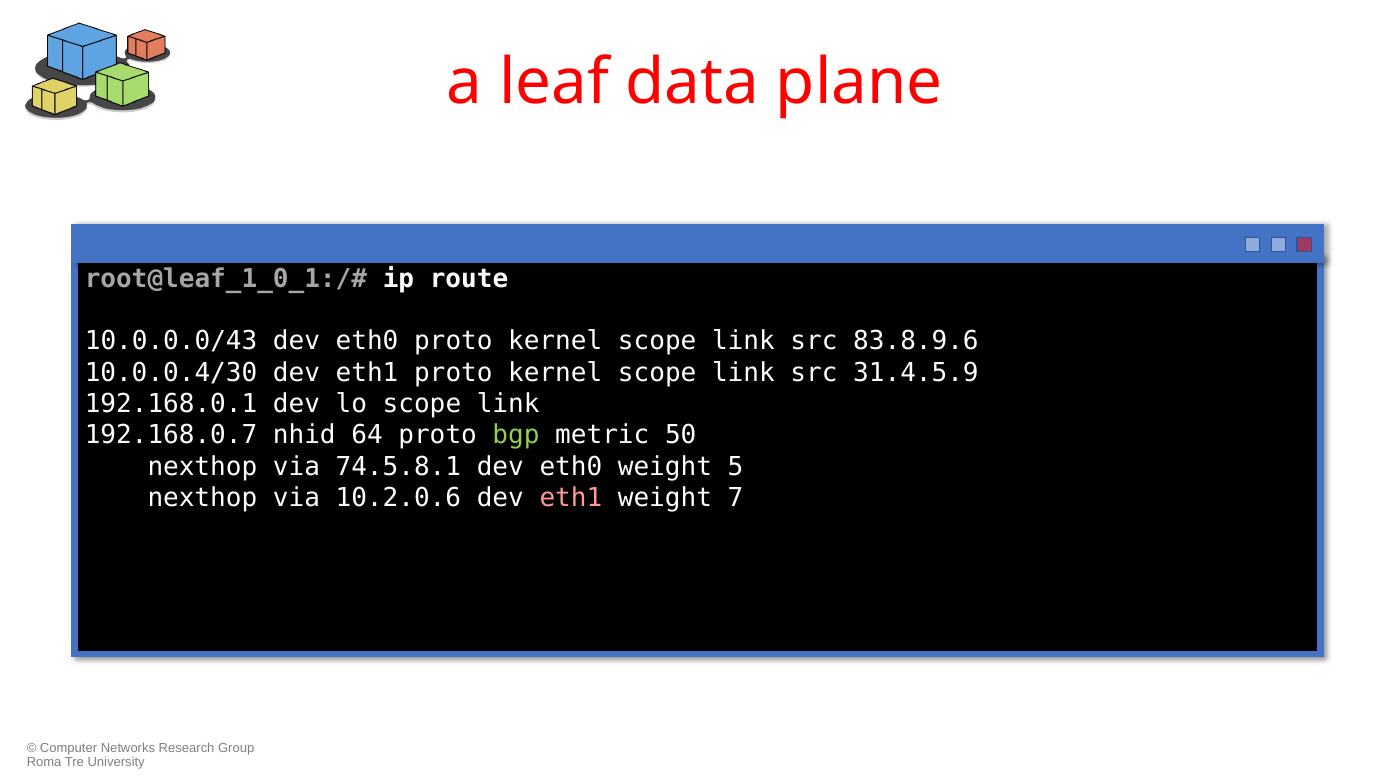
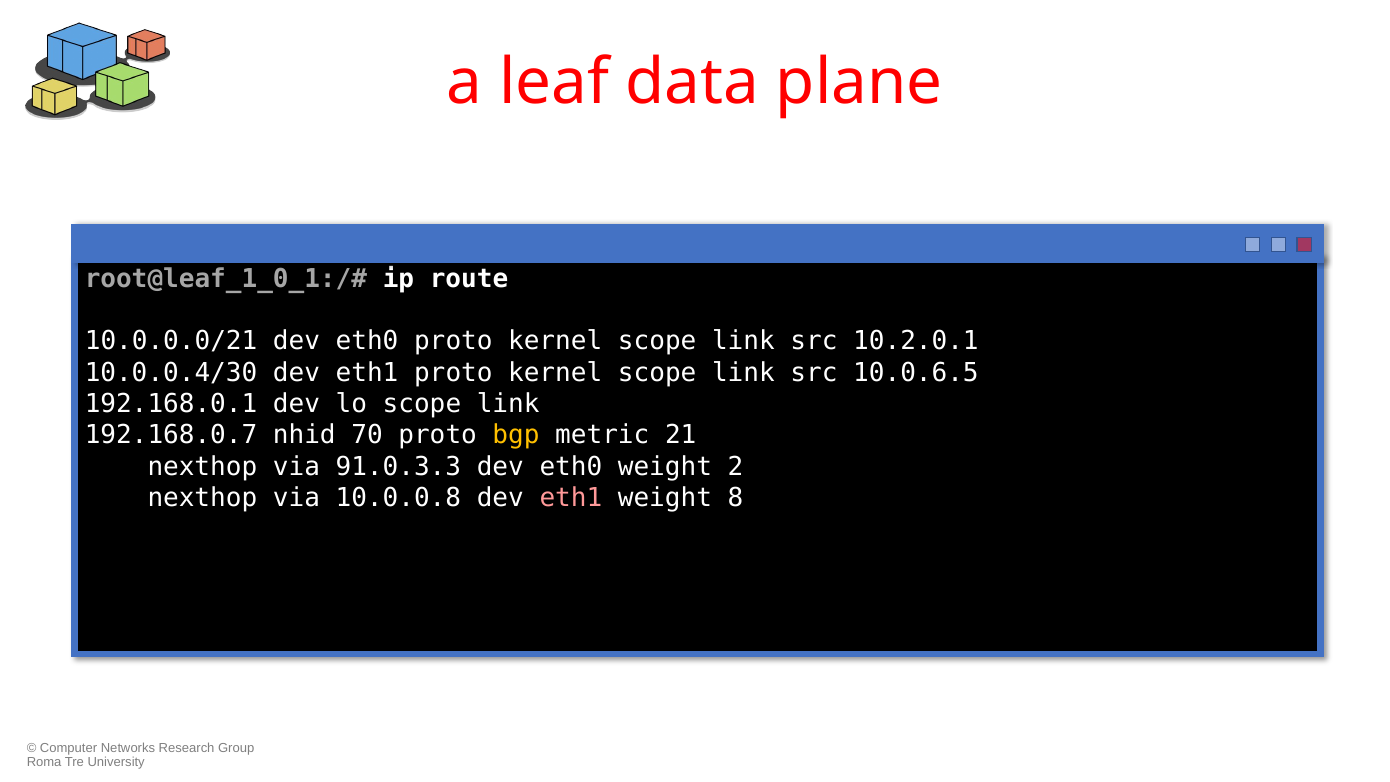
10.0.0.0/43: 10.0.0.0/43 -> 10.0.0.0/21
83.8.9.6: 83.8.9.6 -> 10.2.0.1
31.4.5.9: 31.4.5.9 -> 10.0.6.5
64: 64 -> 70
bgp colour: light green -> yellow
50: 50 -> 21
74.5.8.1: 74.5.8.1 -> 91.0.3.3
5: 5 -> 2
10.2.0.6: 10.2.0.6 -> 10.0.0.8
7: 7 -> 8
